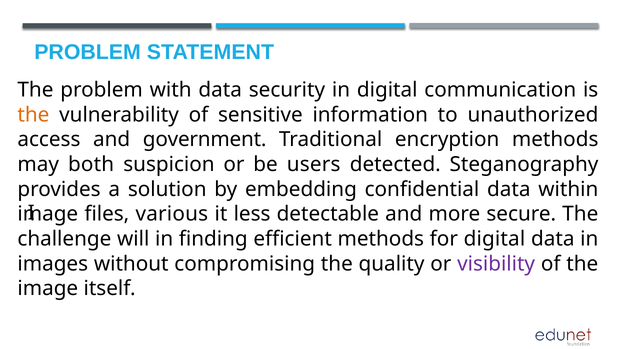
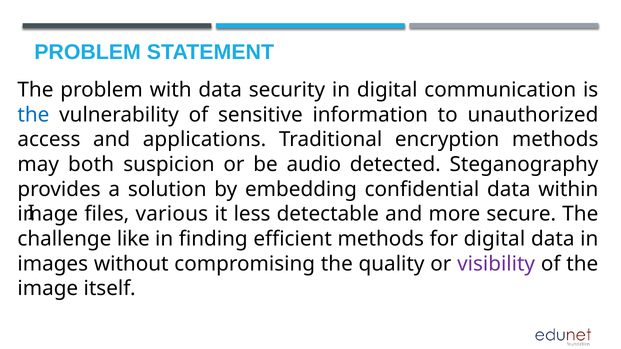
the at (33, 115) colour: orange -> blue
government: government -> applications
users: users -> audio
will: will -> like
